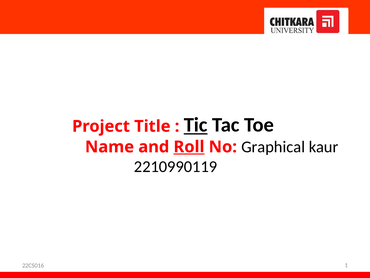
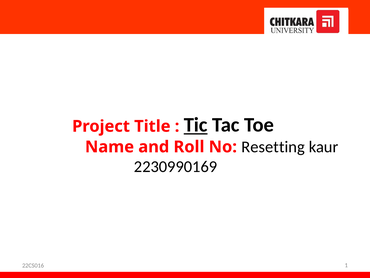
Roll underline: present -> none
Graphical: Graphical -> Resetting
2210990119: 2210990119 -> 2230990169
